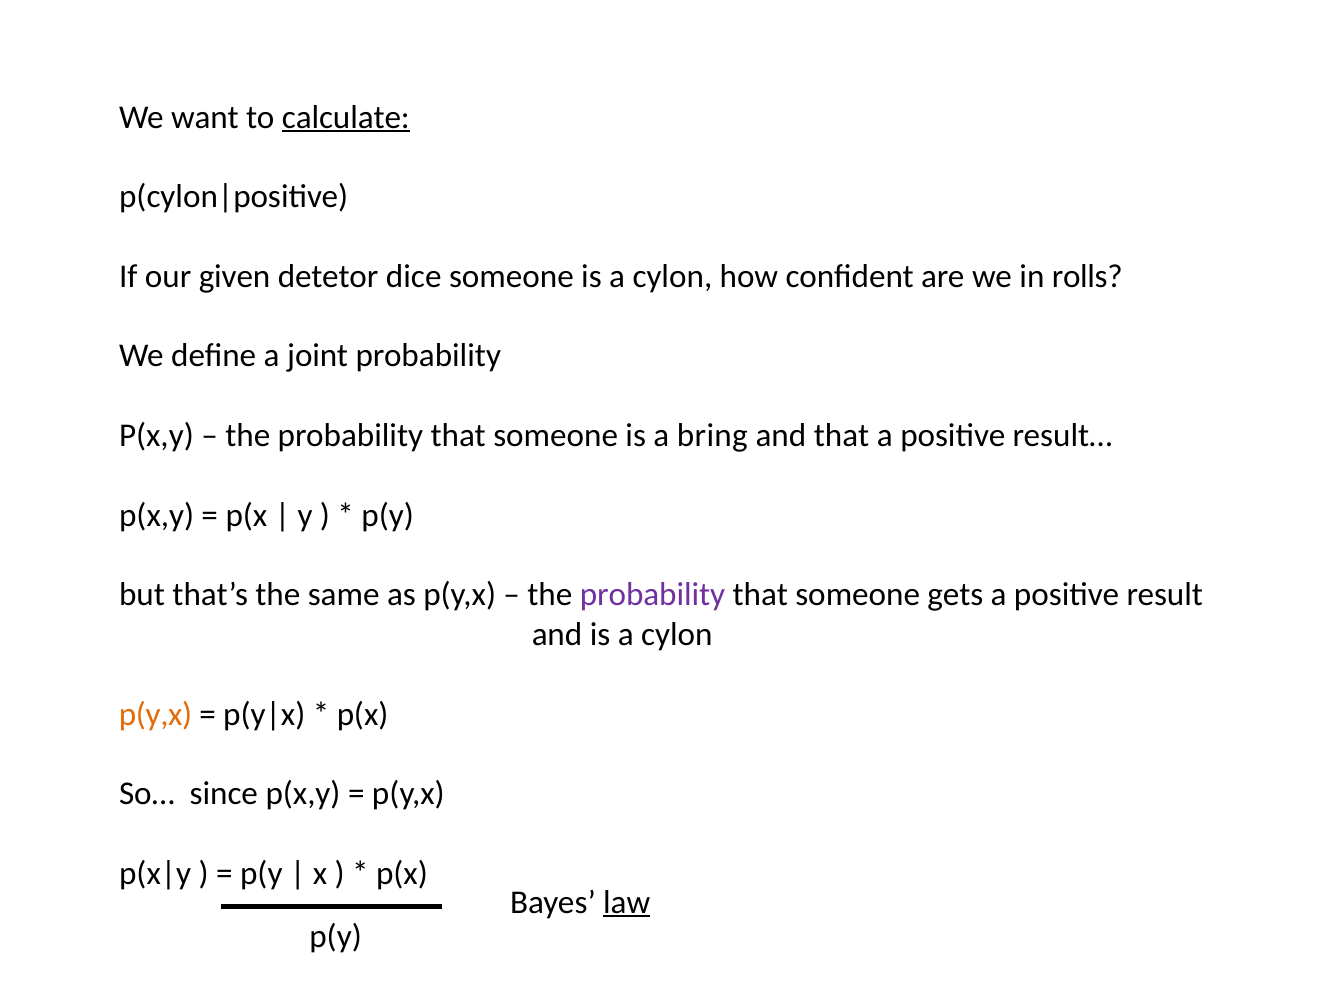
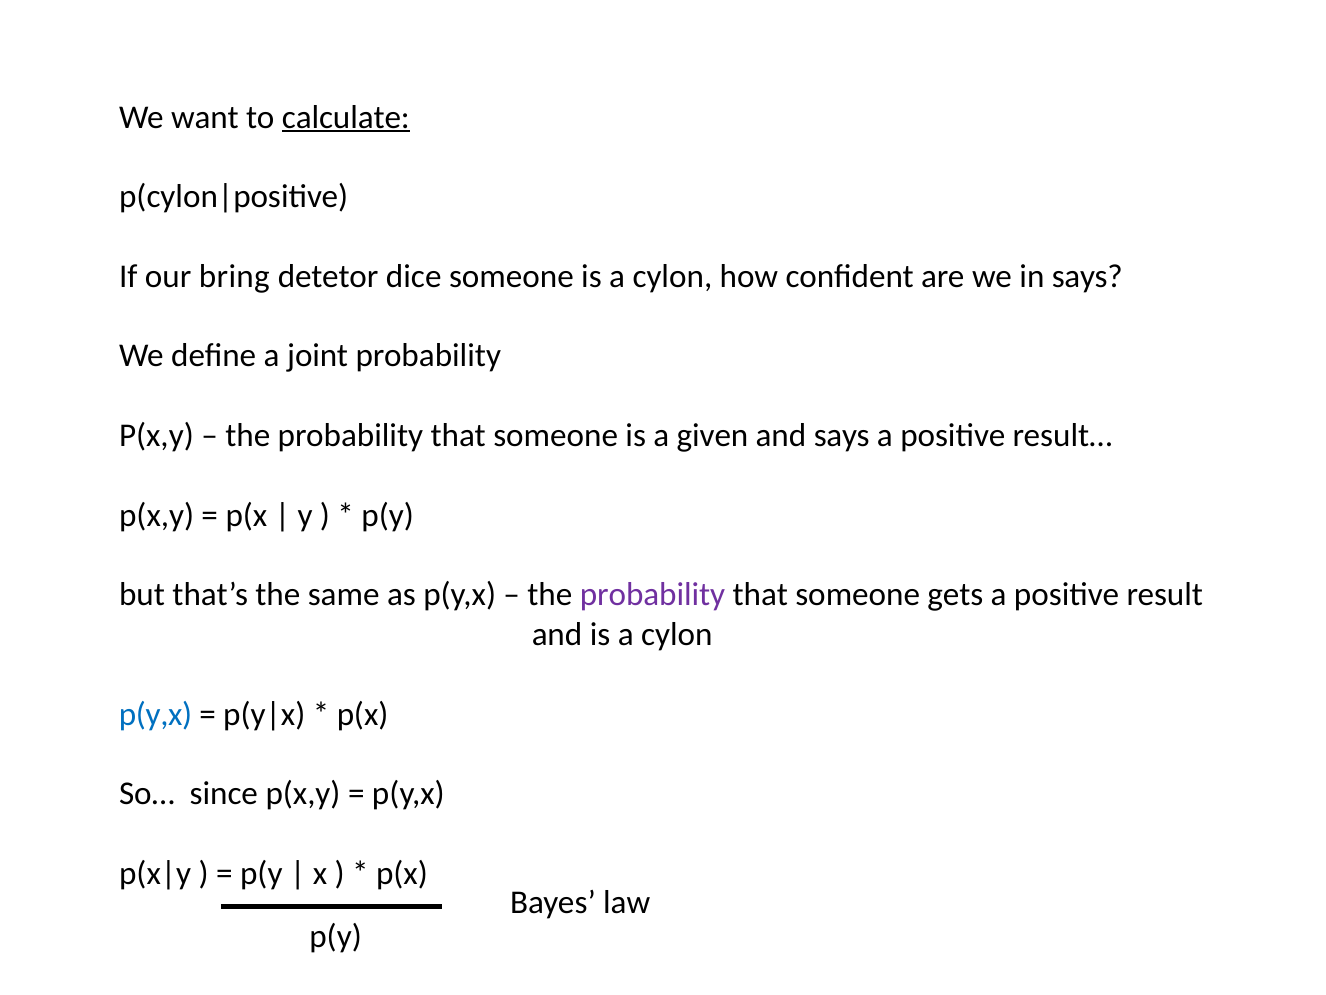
given: given -> bring
in rolls: rolls -> says
bring: bring -> given
and that: that -> says
p(y,x at (156, 714) colour: orange -> blue
law underline: present -> none
